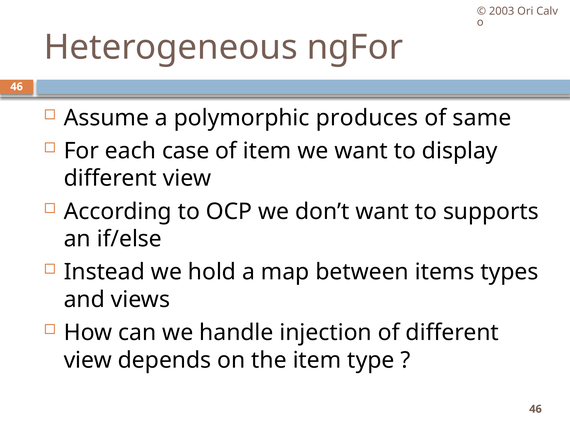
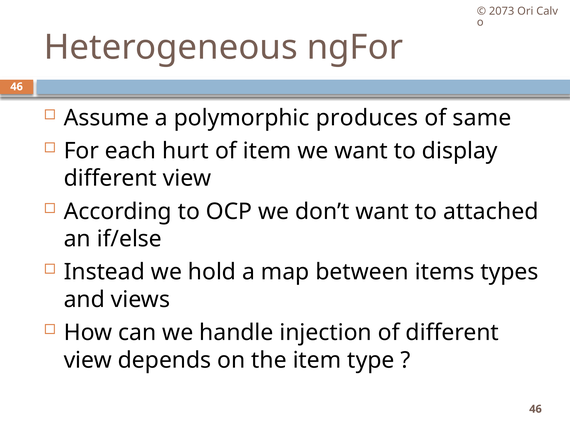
2003: 2003 -> 2073
case: case -> hurt
supports: supports -> attached
